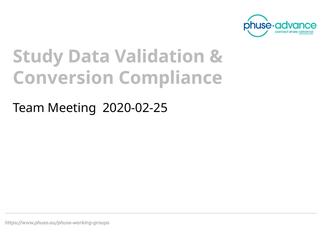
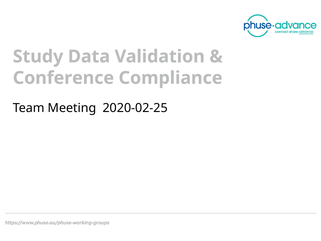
Conversion: Conversion -> Conference
